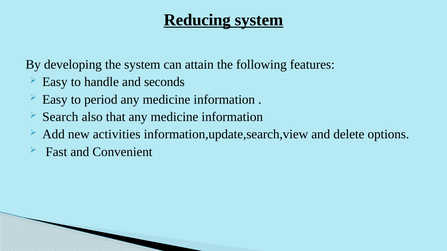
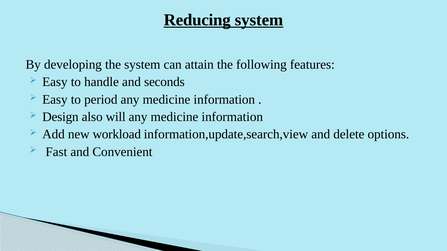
Search: Search -> Design
that: that -> will
activities: activities -> workload
